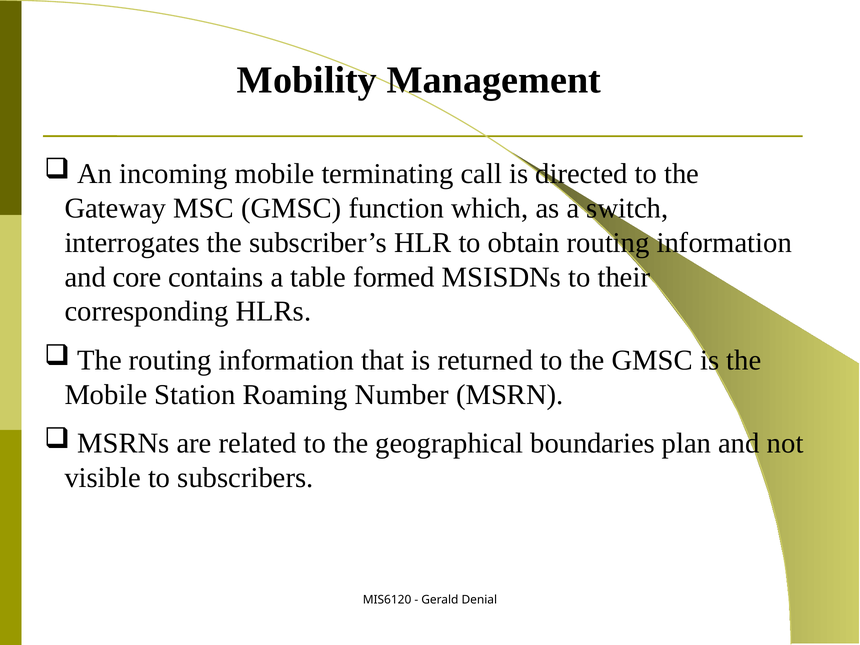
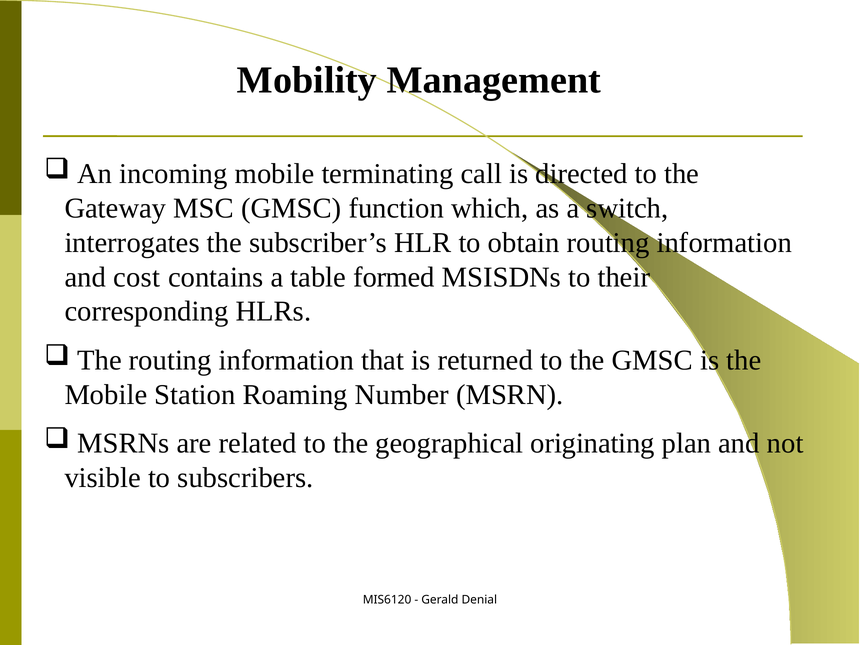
core: core -> cost
boundaries: boundaries -> originating
